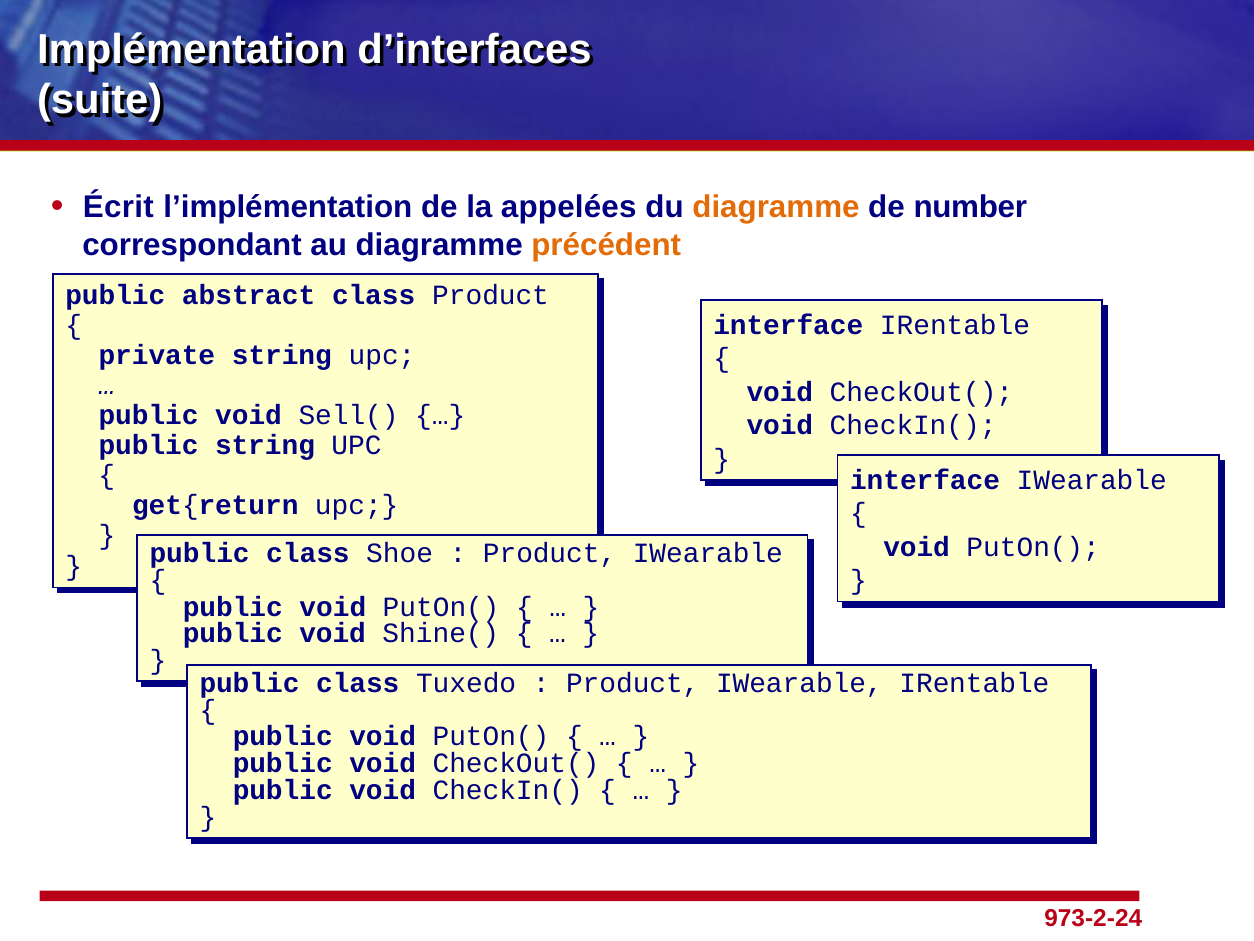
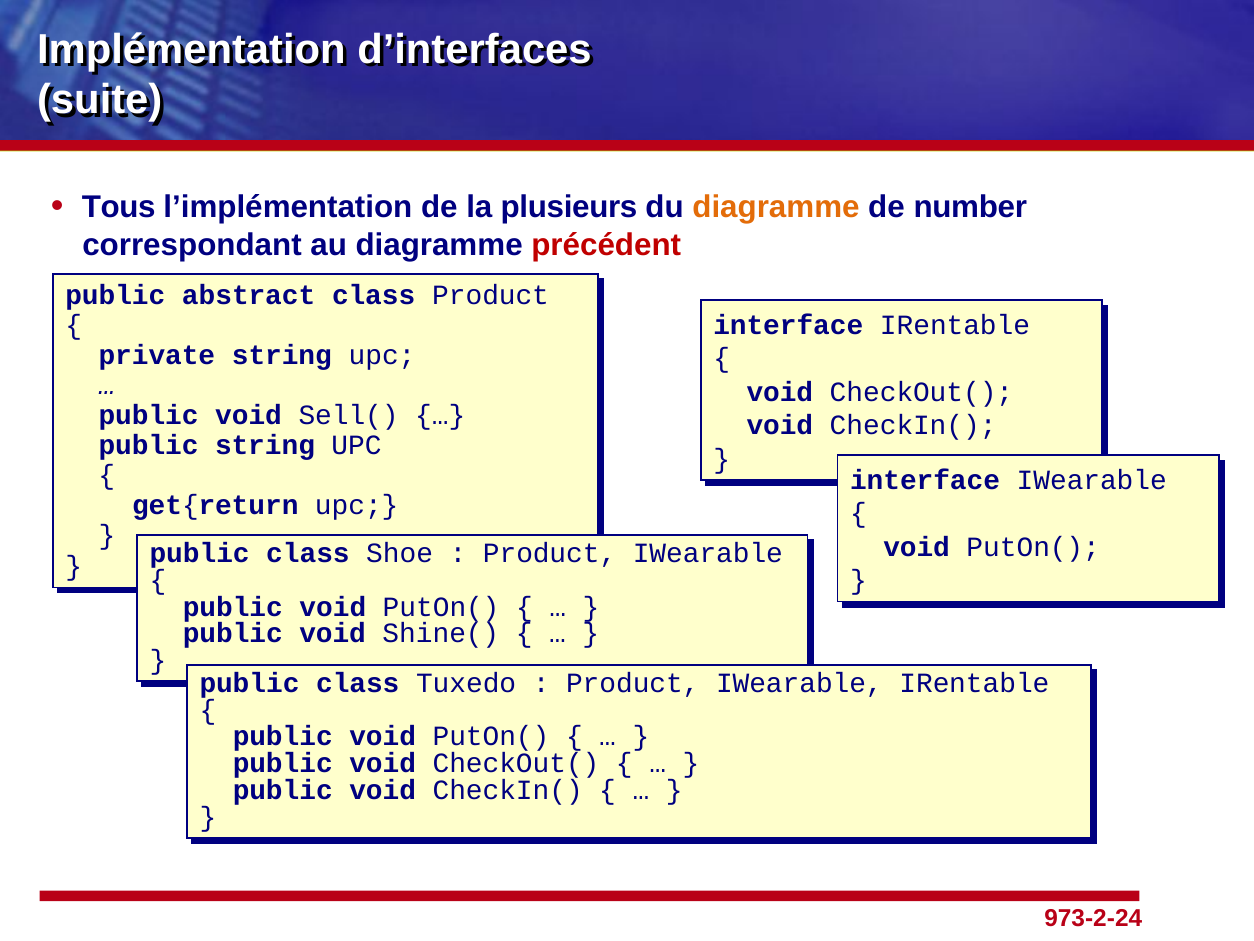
Écrit: Écrit -> Tous
appelées: appelées -> plusieurs
précédent colour: orange -> red
